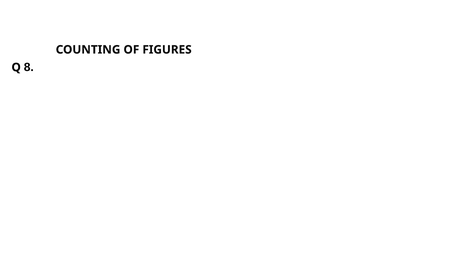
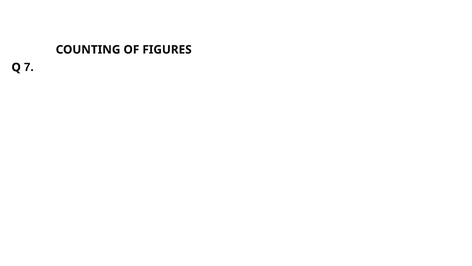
8: 8 -> 7
